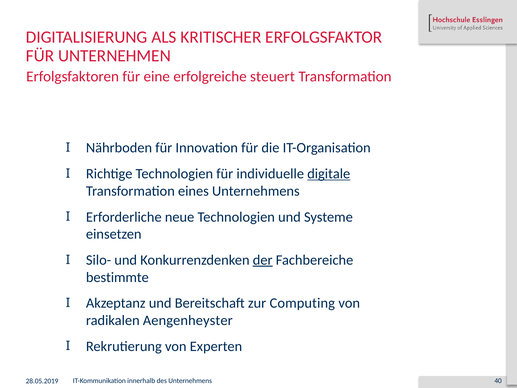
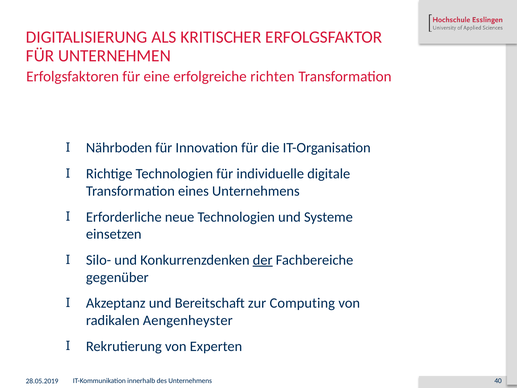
steuert: steuert -> richten
digitale underline: present -> none
bestimmte: bestimmte -> gegenüber
